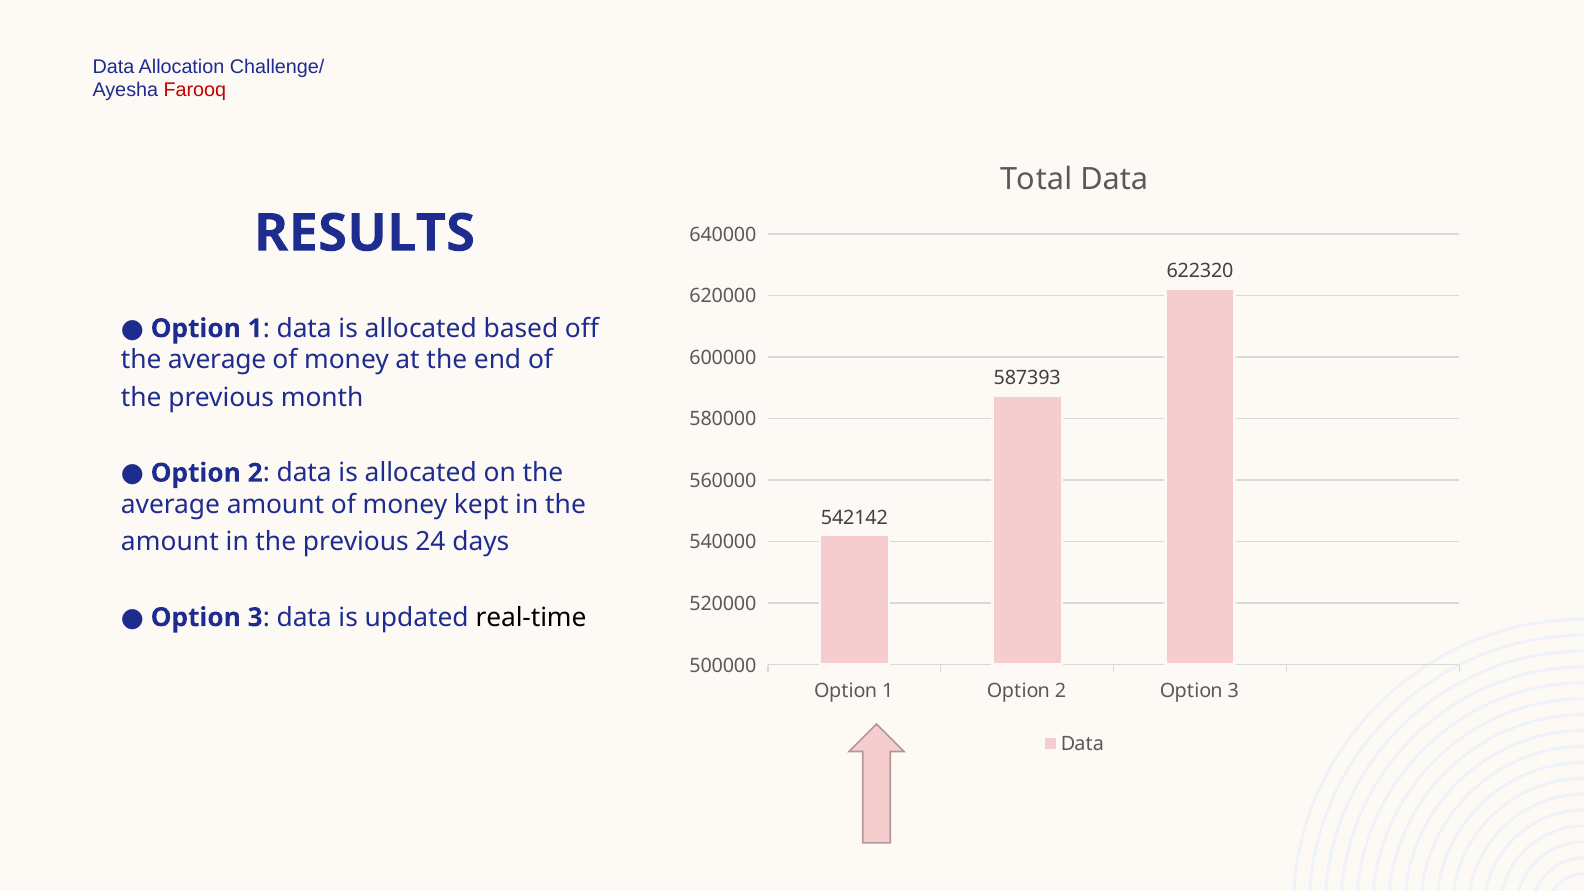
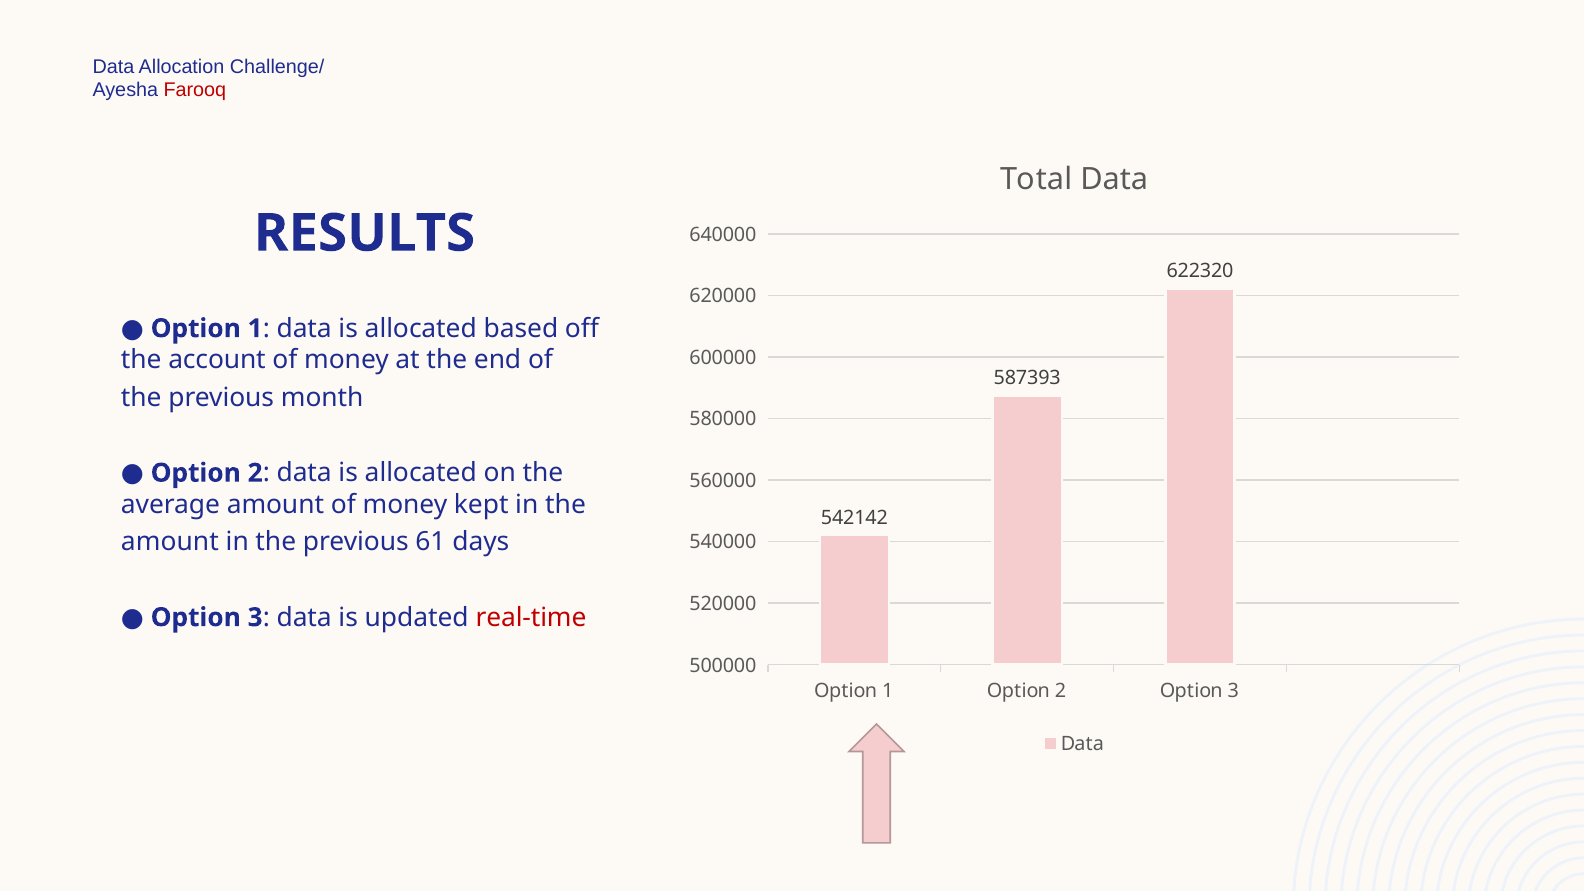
average at (217, 360): average -> account
24: 24 -> 61
real-time colour: black -> red
